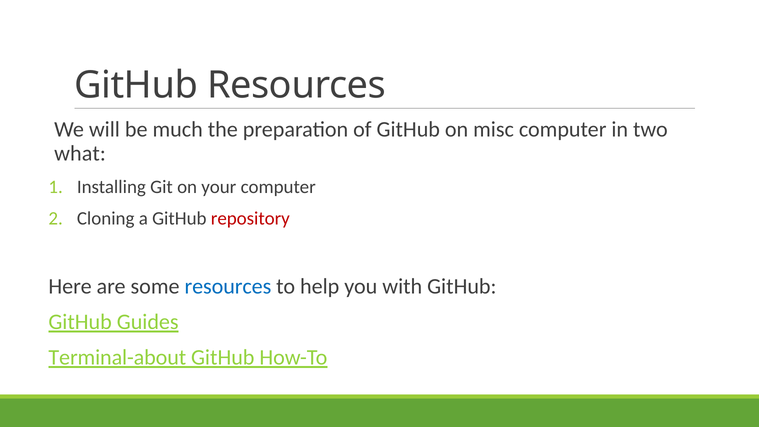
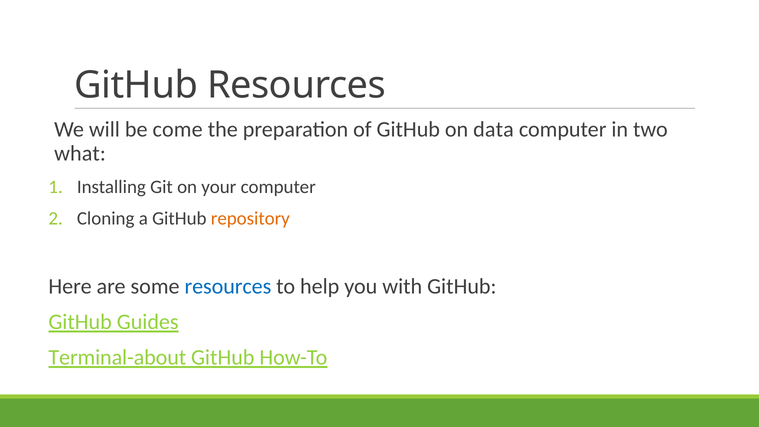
much: much -> come
misc: misc -> data
repository colour: red -> orange
